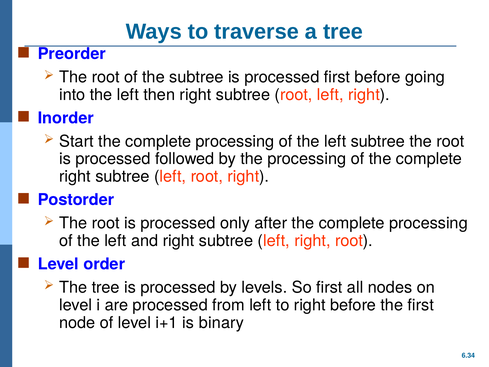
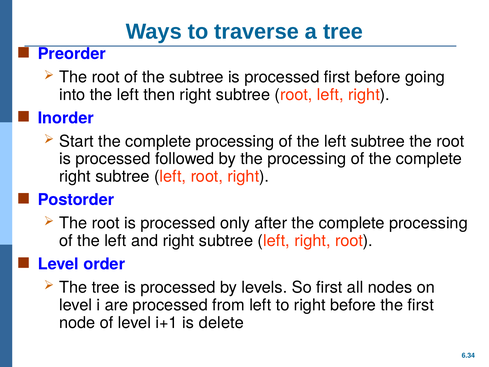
binary: binary -> delete
